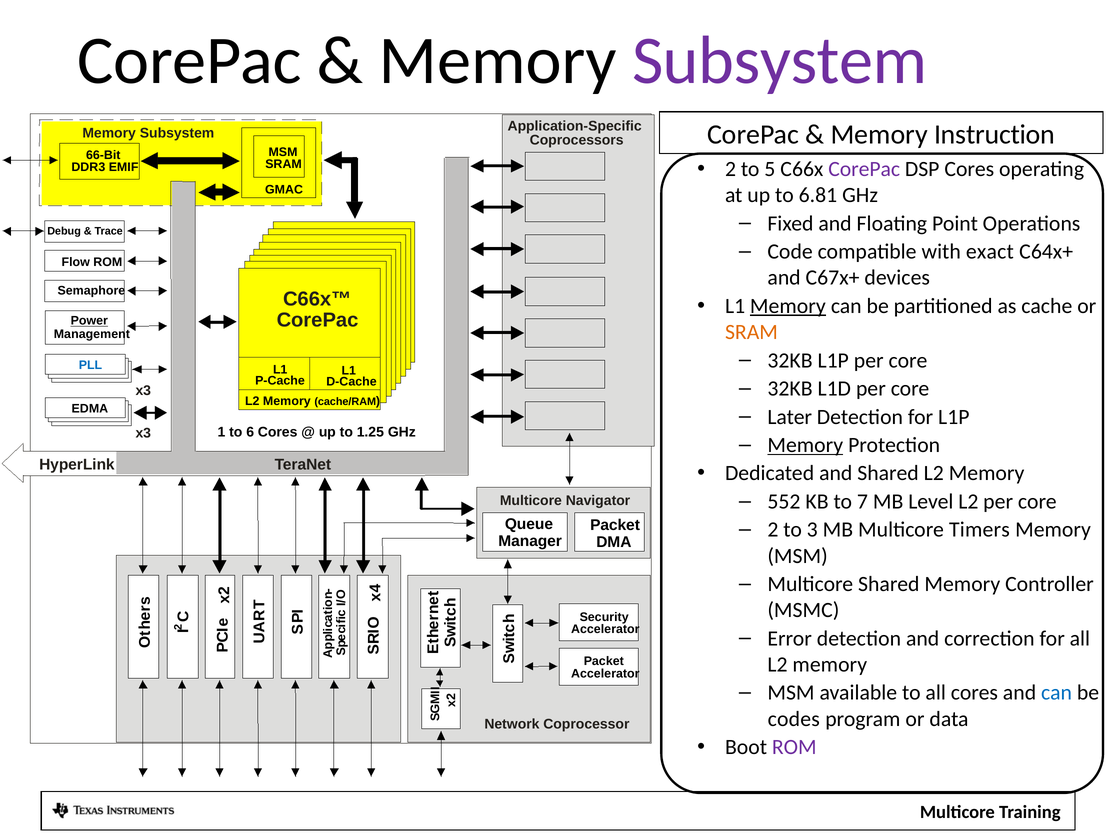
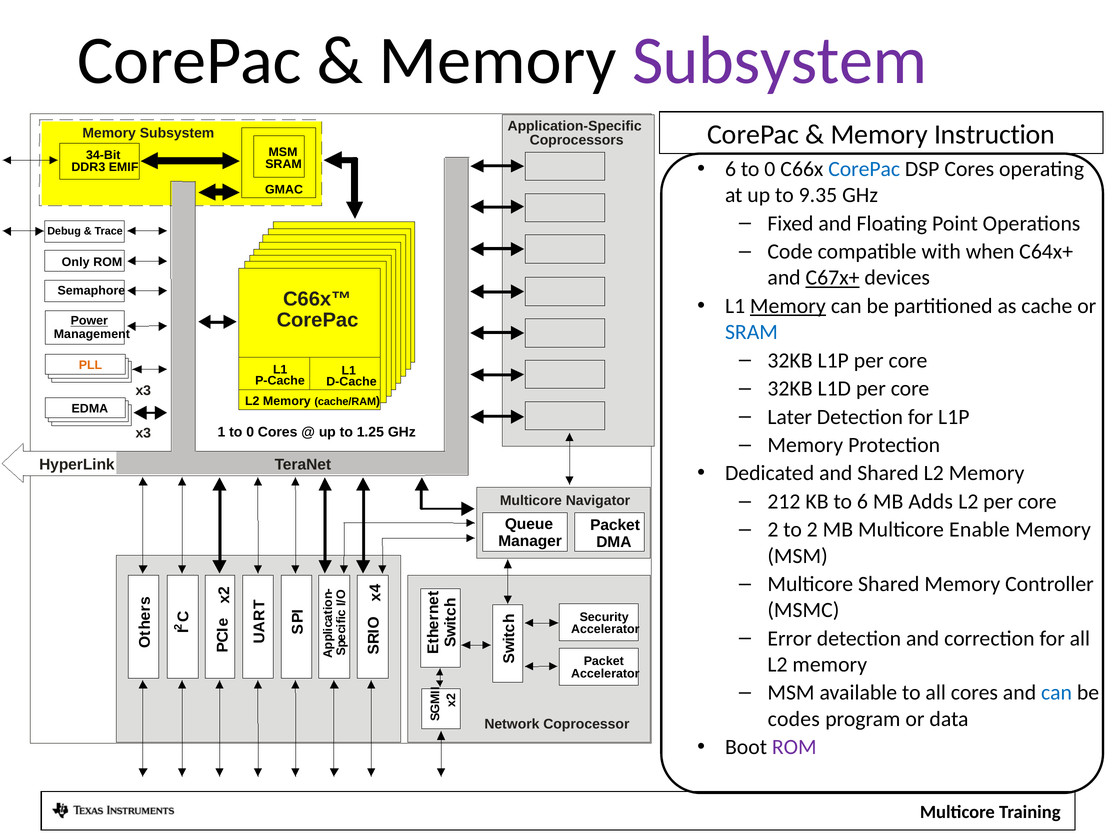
66-Bit: 66-Bit -> 34-Bit
2 at (731, 169): 2 -> 6
5 at (770, 169): 5 -> 0
CorePac at (864, 169) colour: purple -> blue
6.81: 6.81 -> 9.35
exact: exact -> when
Flow: Flow -> Only
C67x+ underline: none -> present
SRAM at (751, 332) colour: orange -> blue
PLL colour: blue -> orange
1 to 6: 6 -> 0
Memory at (805, 445) underline: present -> none
552: 552 -> 212
to 7: 7 -> 6
Level: Level -> Adds
to 3: 3 -> 2
Timers: Timers -> Enable
